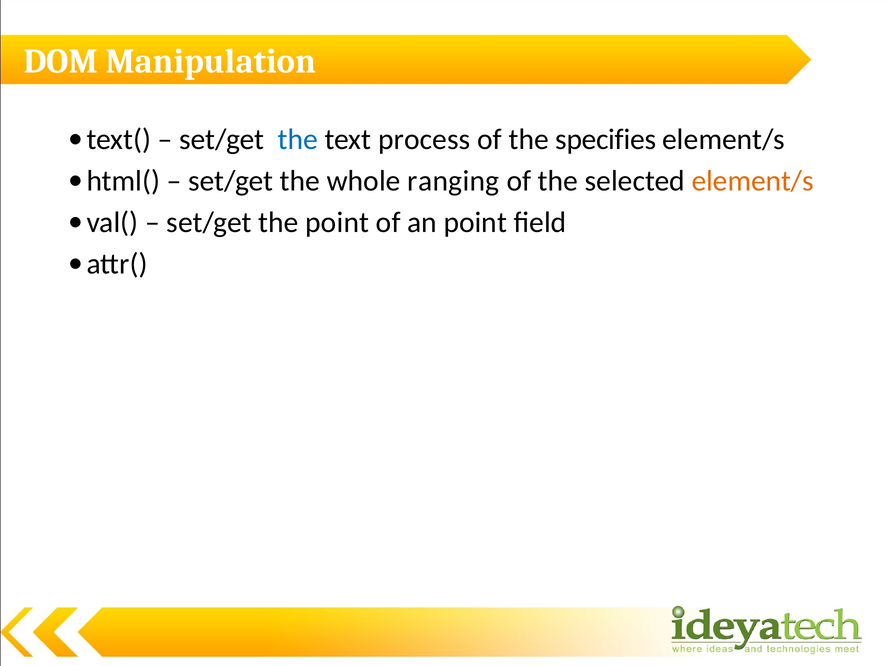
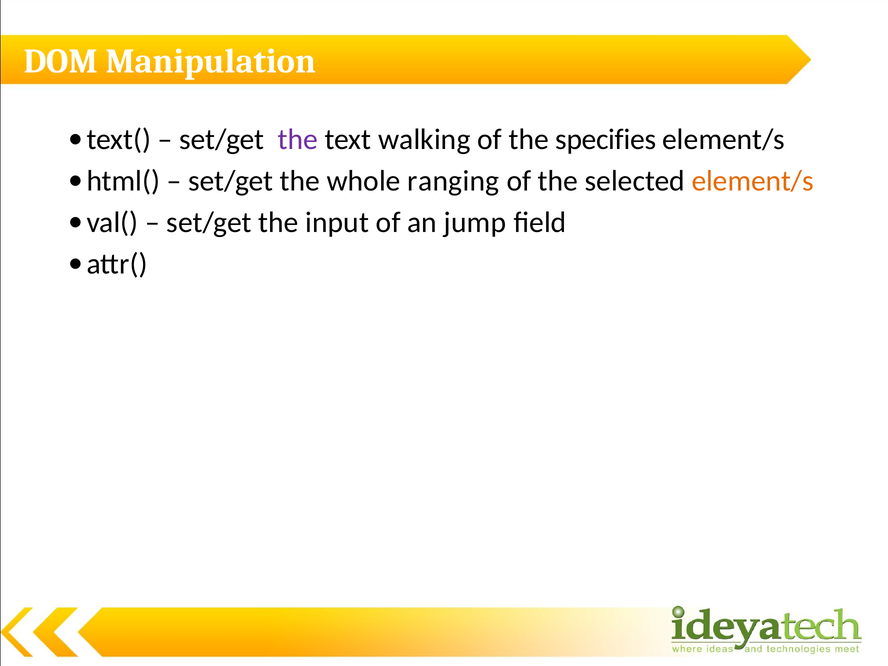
the at (298, 140) colour: blue -> purple
process: process -> walking
the point: point -> input
an point: point -> jump
